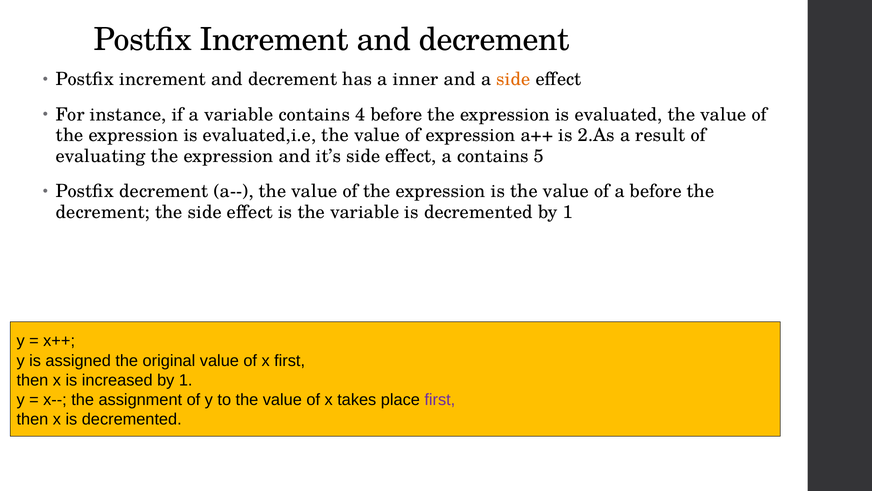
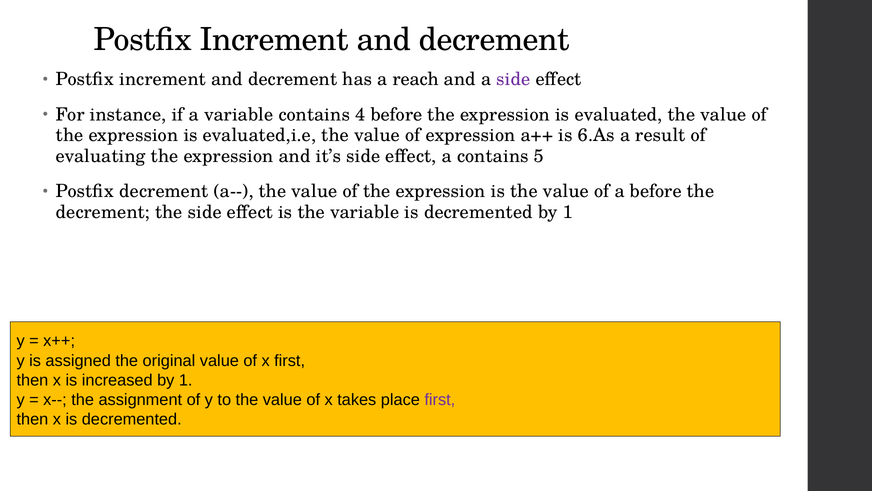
inner: inner -> reach
side at (513, 79) colour: orange -> purple
2.As: 2.As -> 6.As
